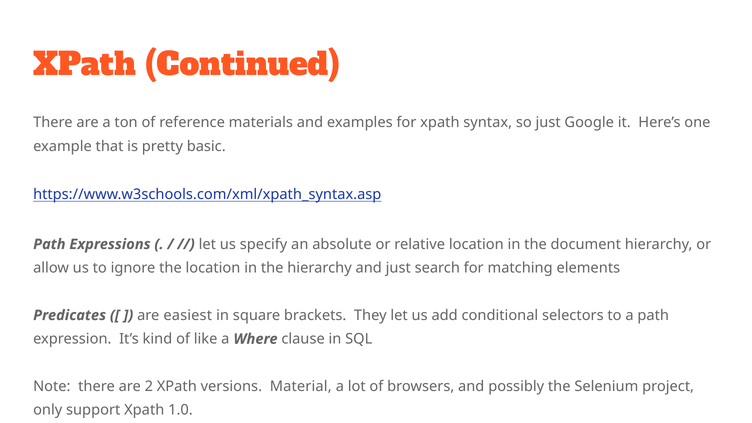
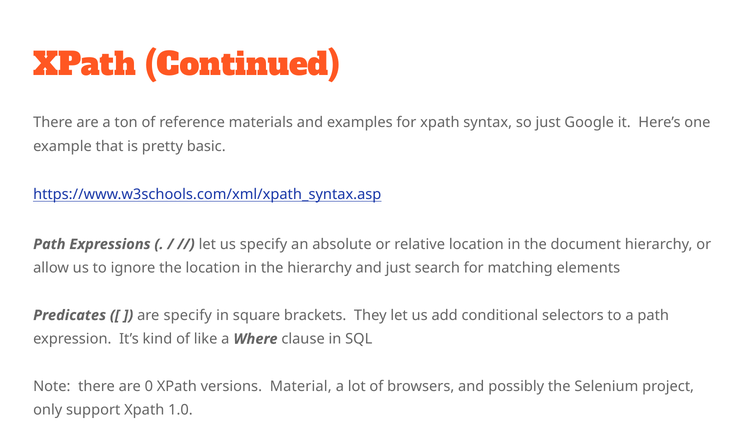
are easiest: easiest -> specify
2: 2 -> 0
